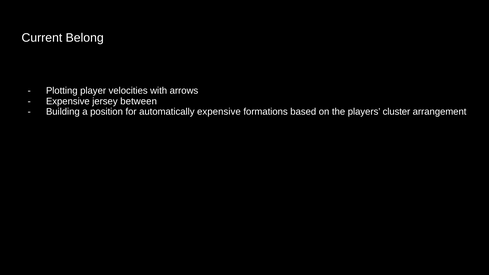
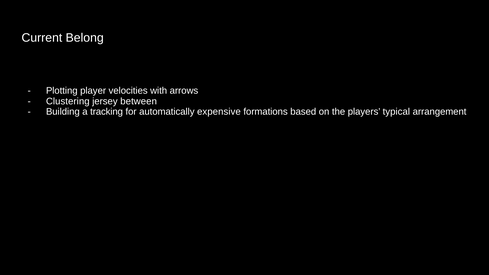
Expensive at (68, 101): Expensive -> Clustering
position: position -> tracking
cluster: cluster -> typical
